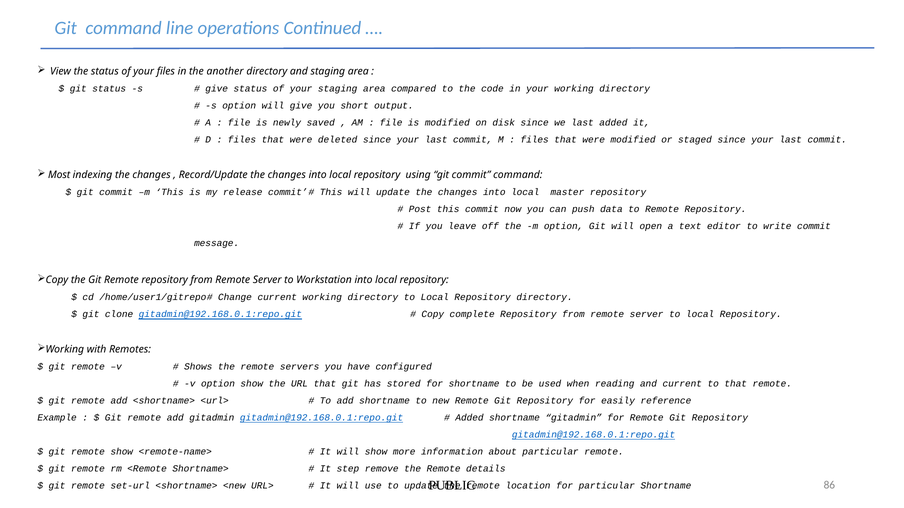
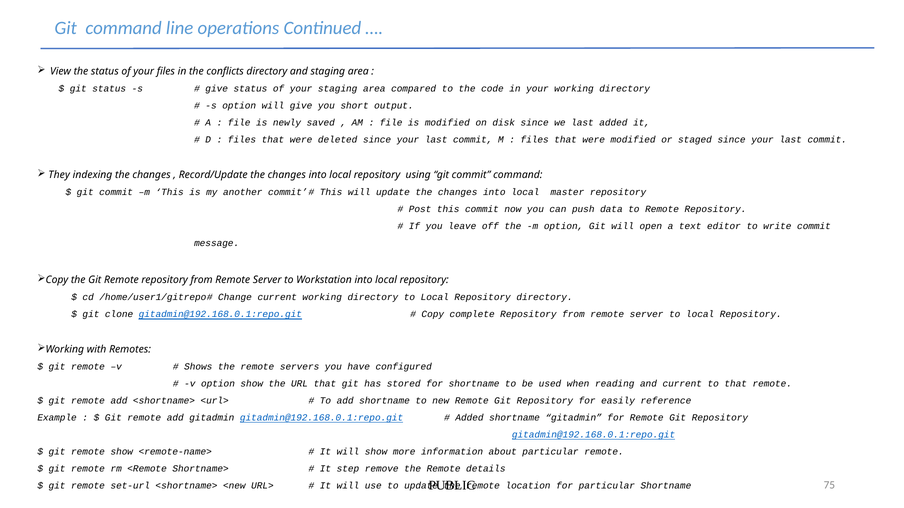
another: another -> conflicts
Most: Most -> They
release: release -> another
86: 86 -> 75
